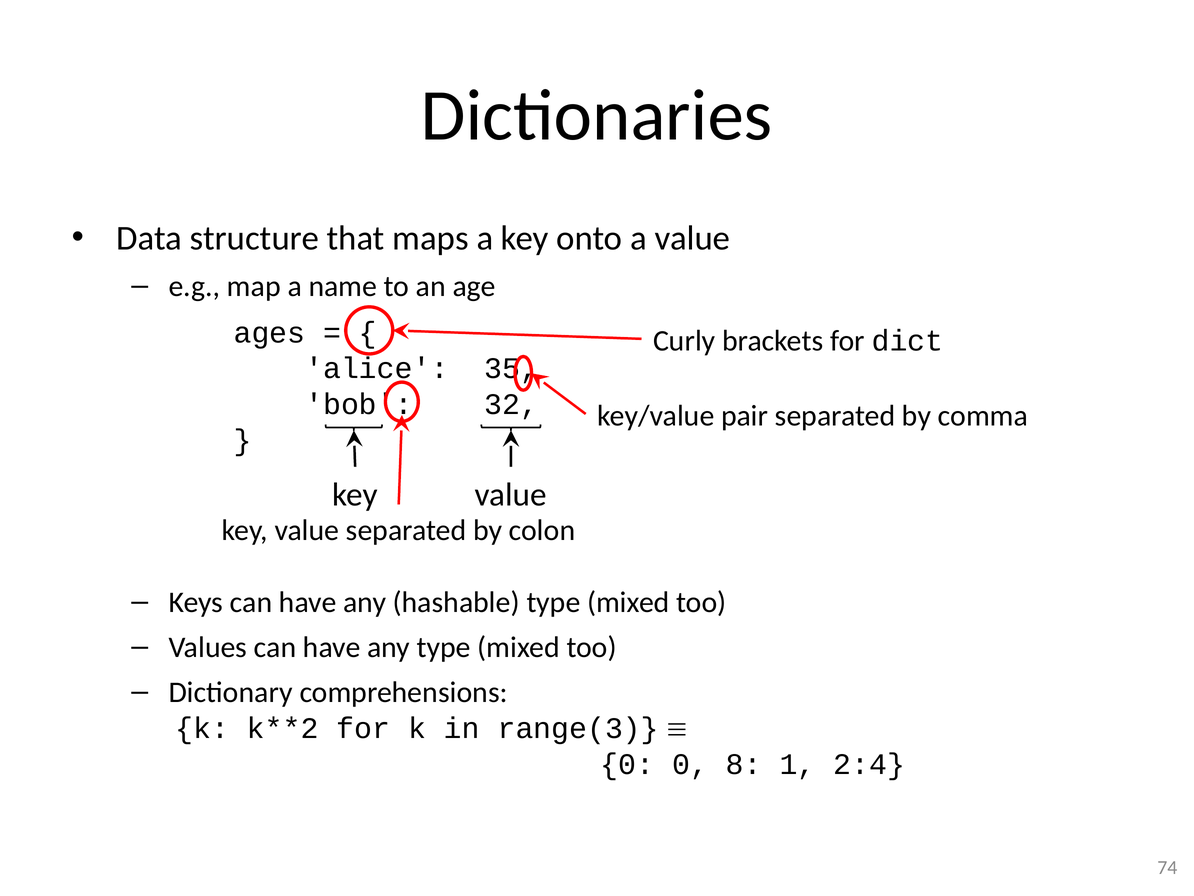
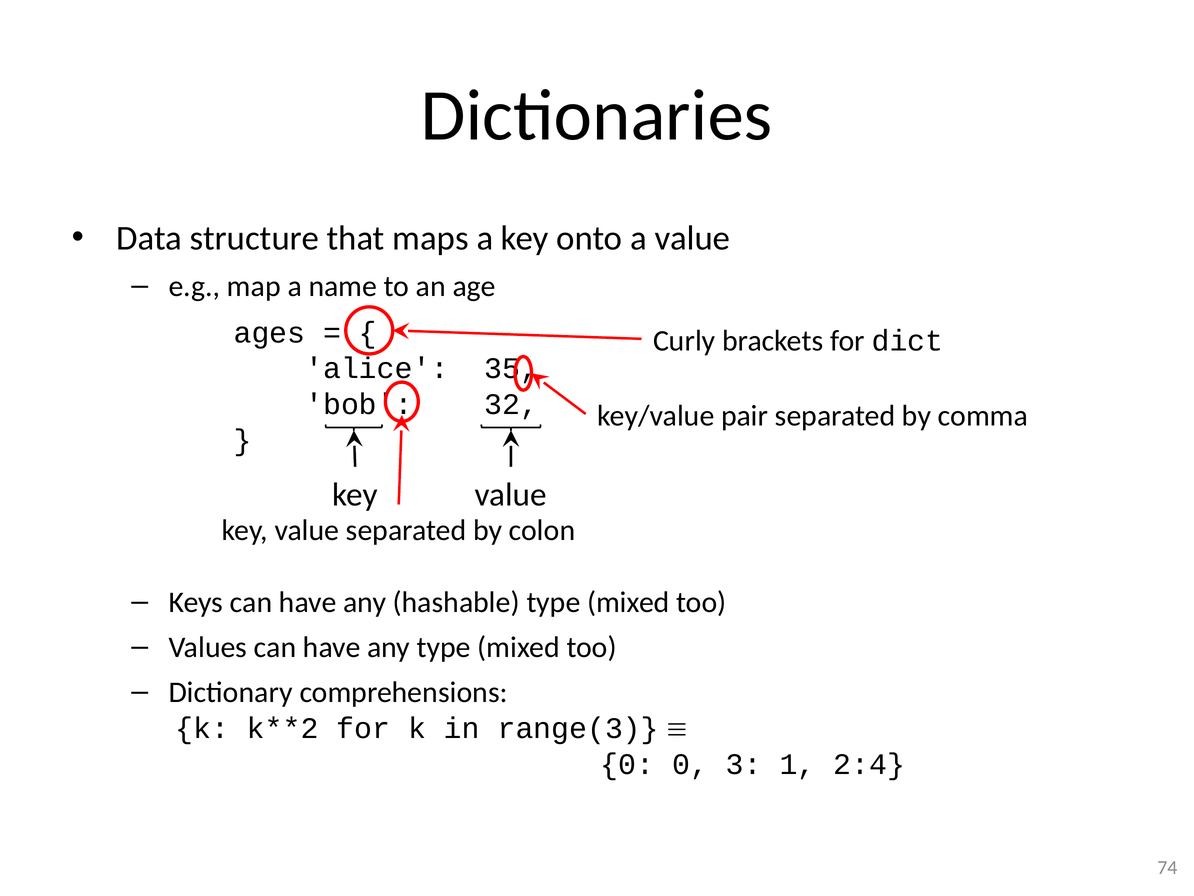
8: 8 -> 3
